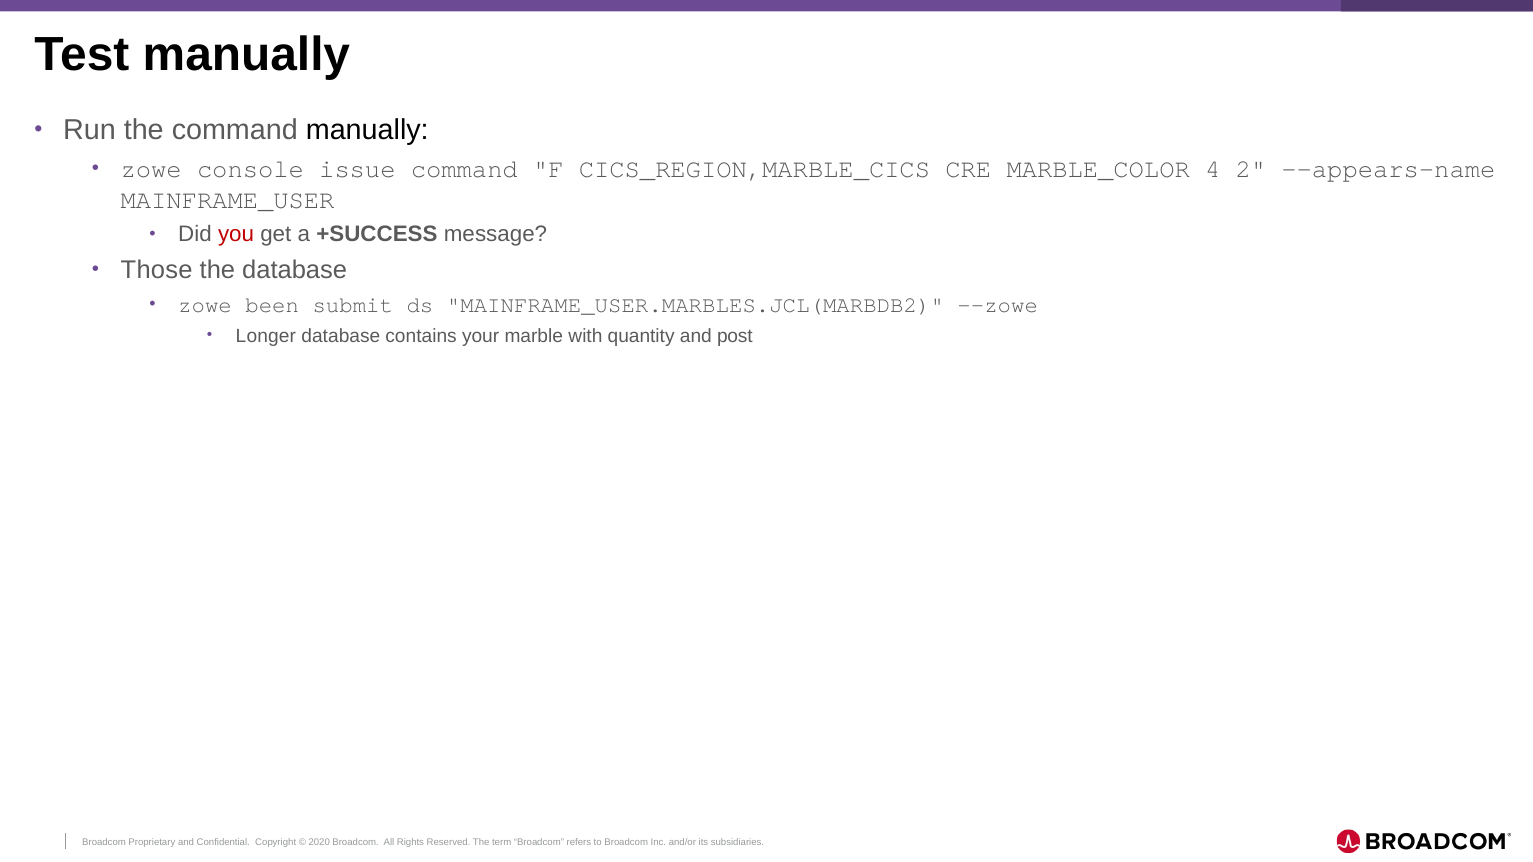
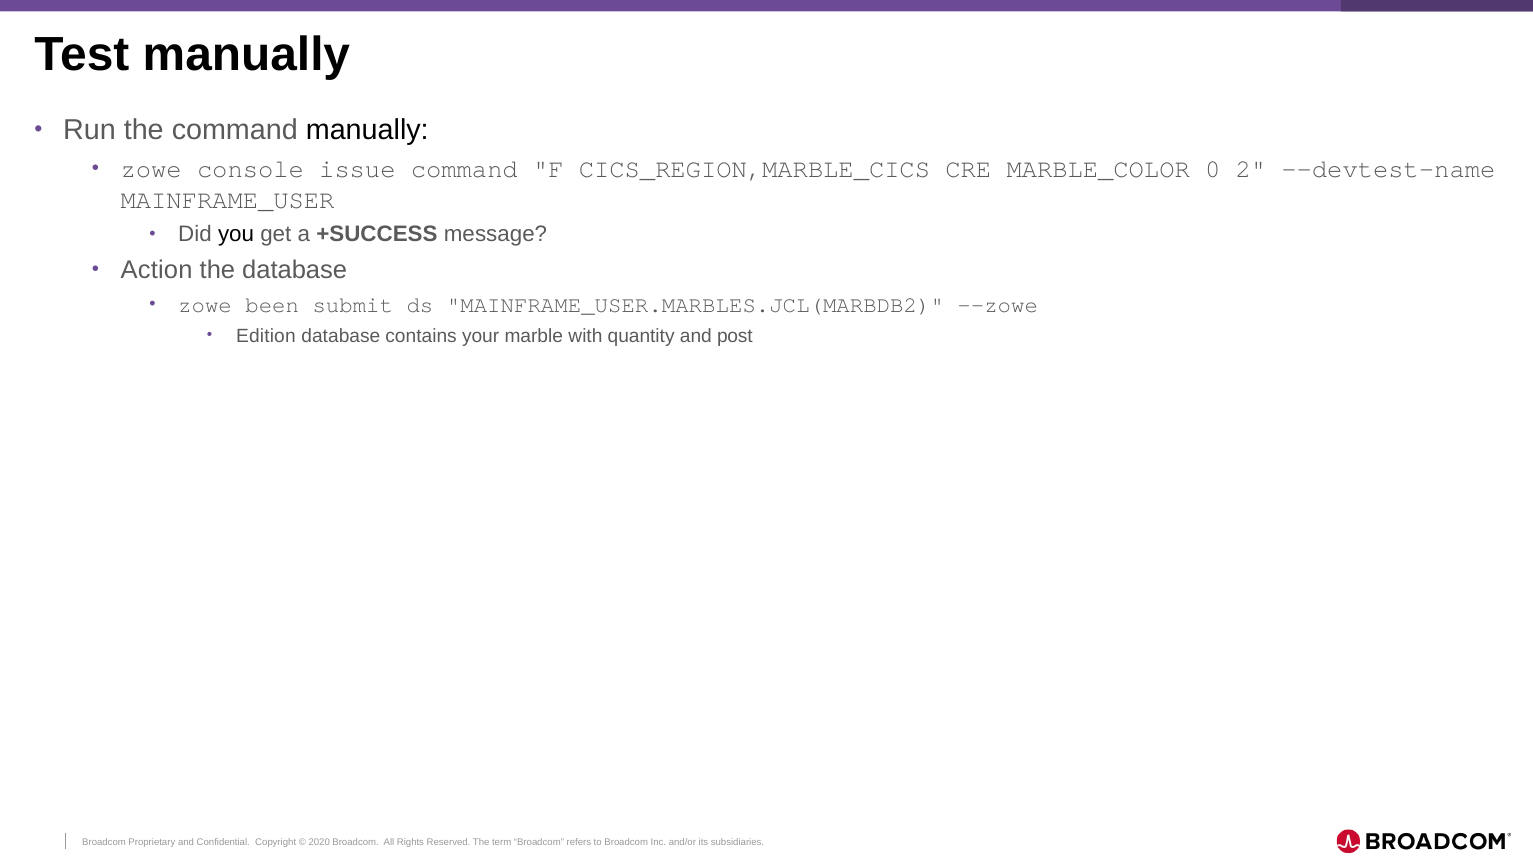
4: 4 -> 0
--appears-name: --appears-name -> --devtest-name
you colour: red -> black
Those: Those -> Action
Longer: Longer -> Edition
